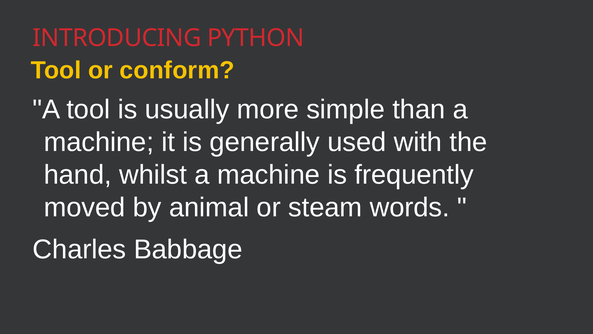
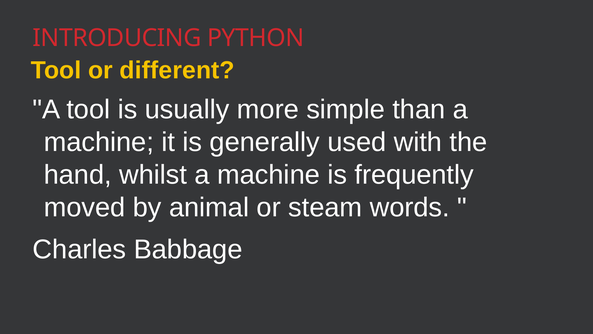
conform: conform -> different
